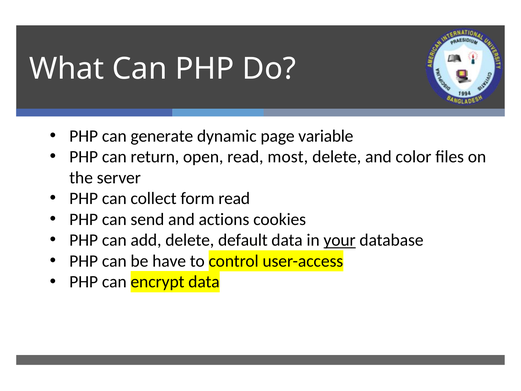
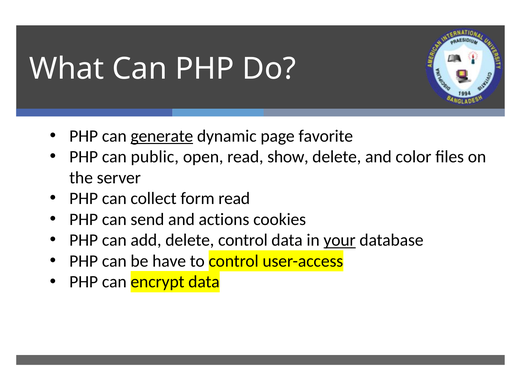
generate underline: none -> present
variable: variable -> favorite
return: return -> public
most: most -> show
delete default: default -> control
